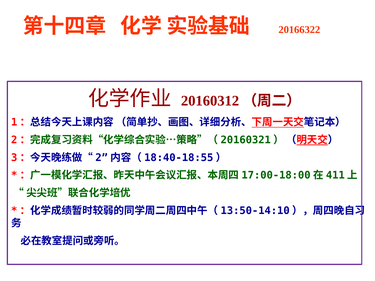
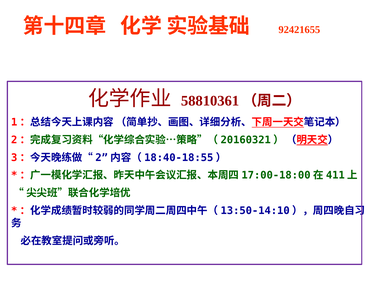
20166322: 20166322 -> 92421655
20160312: 20160312 -> 58810361
